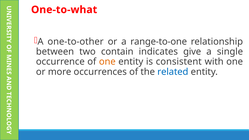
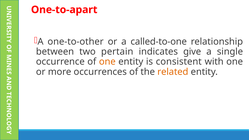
One-to-what: One-to-what -> One-to-apart
range-to-one: range-to-one -> called-to-one
contain: contain -> pertain
related colour: blue -> orange
